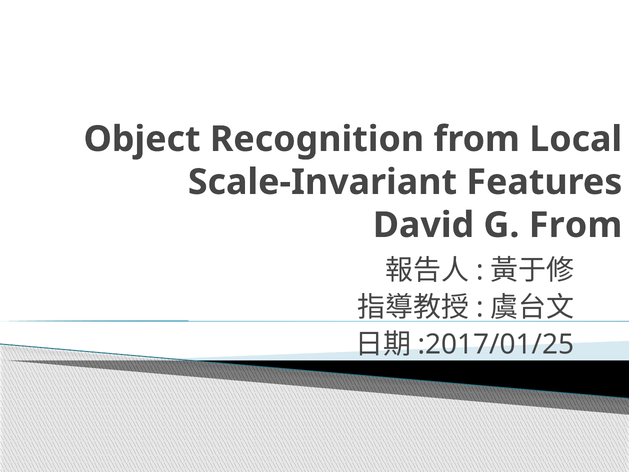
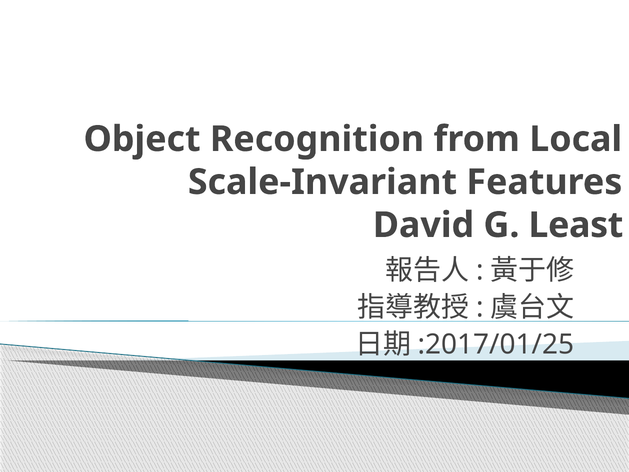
G From: From -> Least
